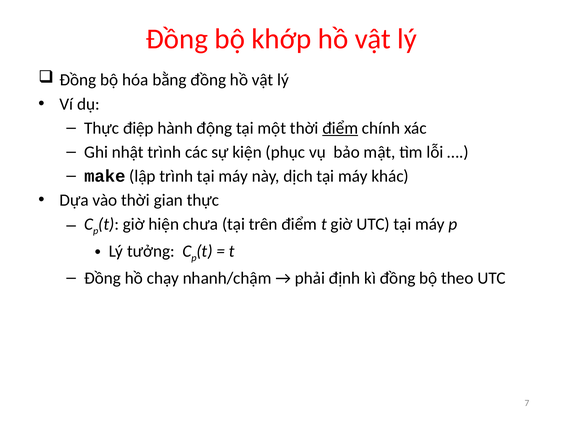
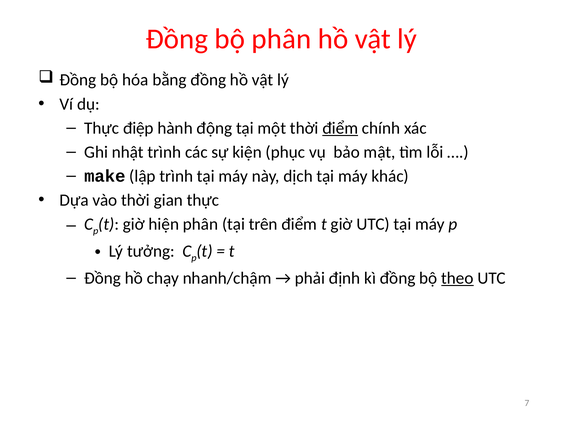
bộ khớp: khớp -> phân
hiện chưa: chưa -> phân
theo underline: none -> present
